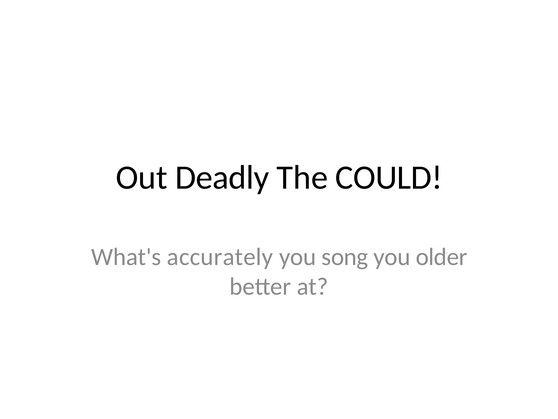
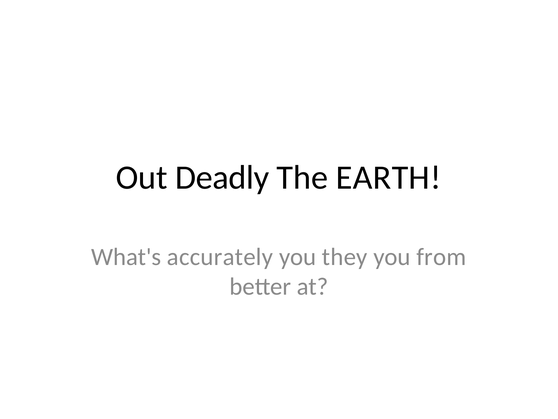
COULD: COULD -> EARTH
song: song -> they
older: older -> from
